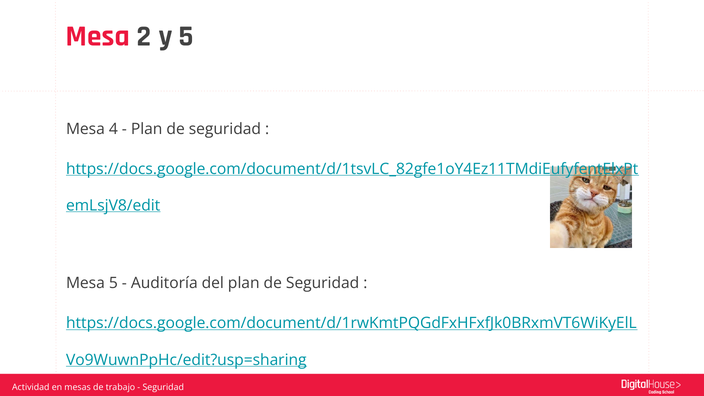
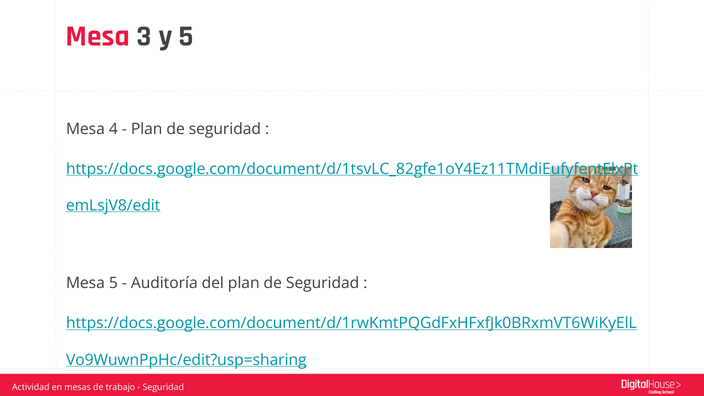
2: 2 -> 3
